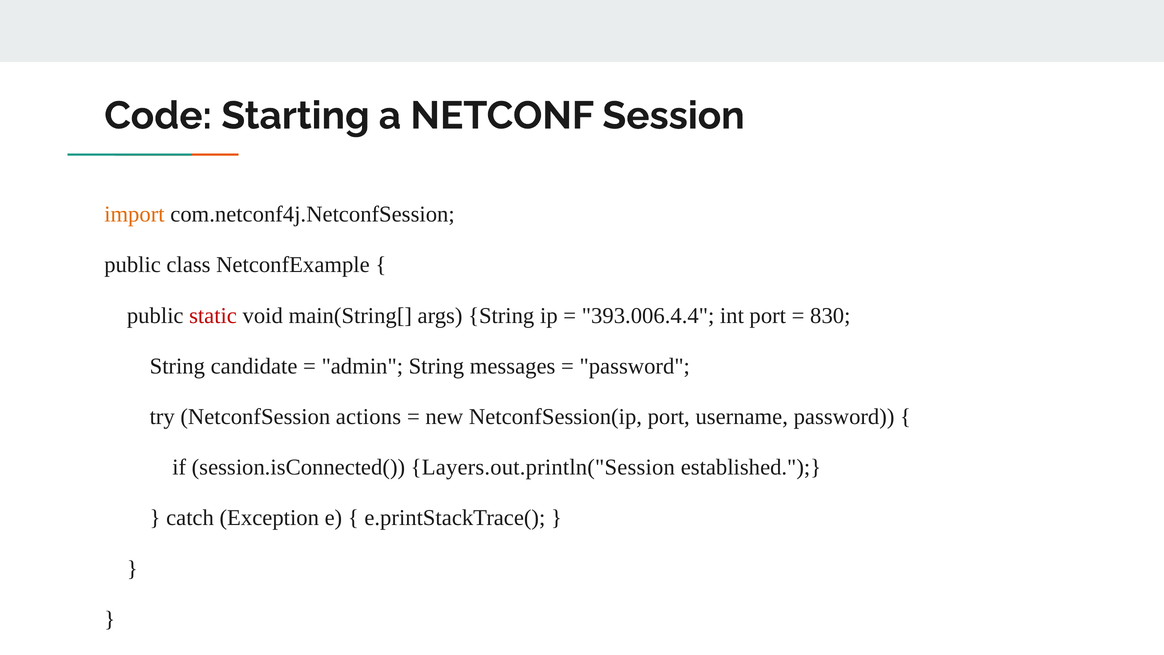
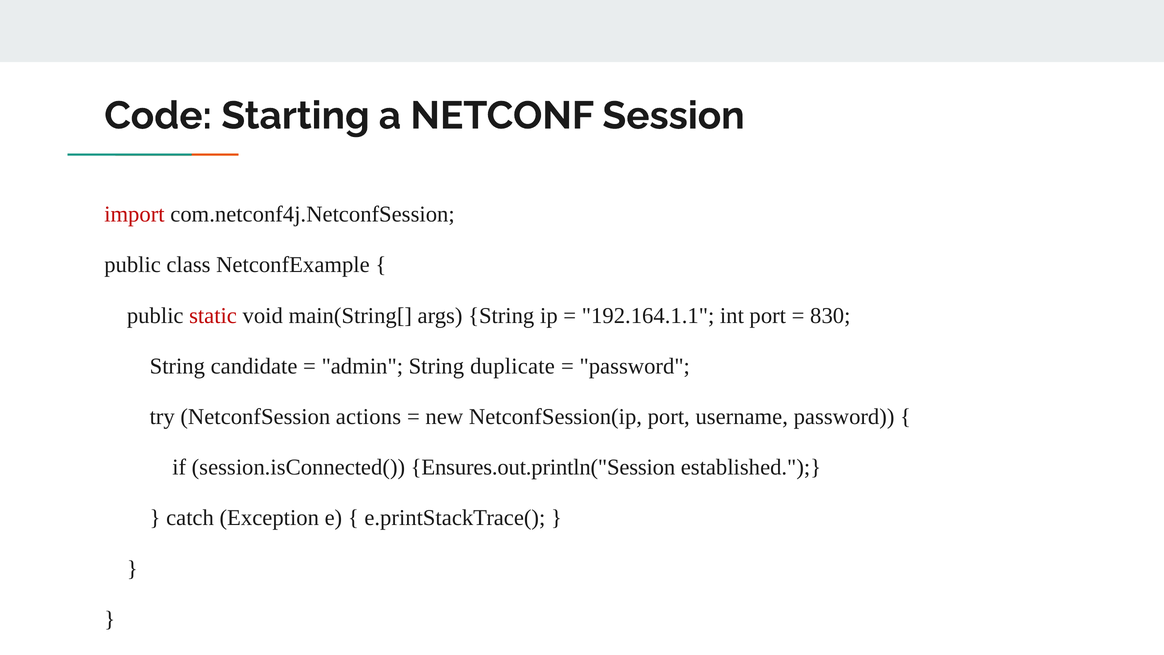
import colour: orange -> red
393.006.4.4: 393.006.4.4 -> 192.164.1.1
messages: messages -> duplicate
Layers.out.println("Session: Layers.out.println("Session -> Ensures.out.println("Session
